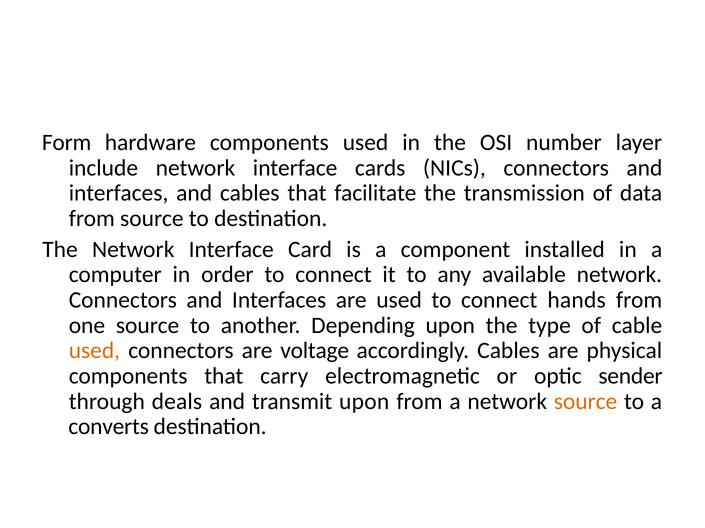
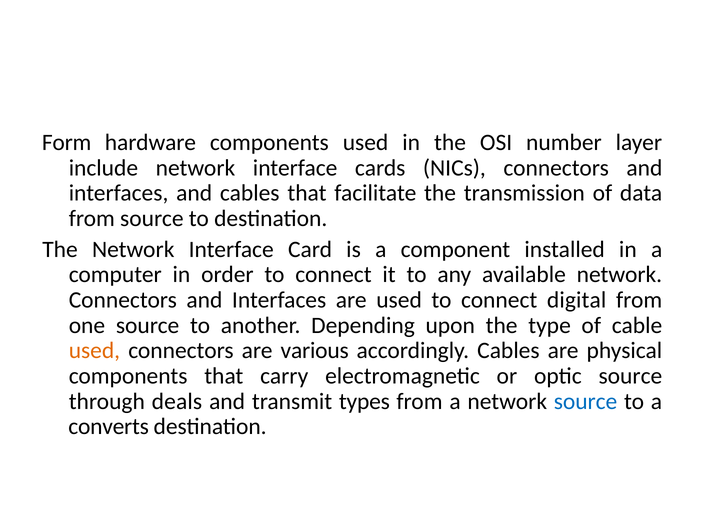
hands: hands -> digital
voltage: voltage -> various
optic sender: sender -> source
transmit upon: upon -> types
source at (586, 402) colour: orange -> blue
